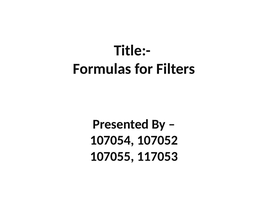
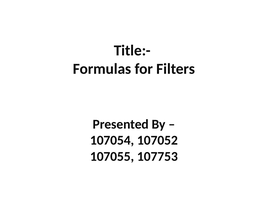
117053: 117053 -> 107753
